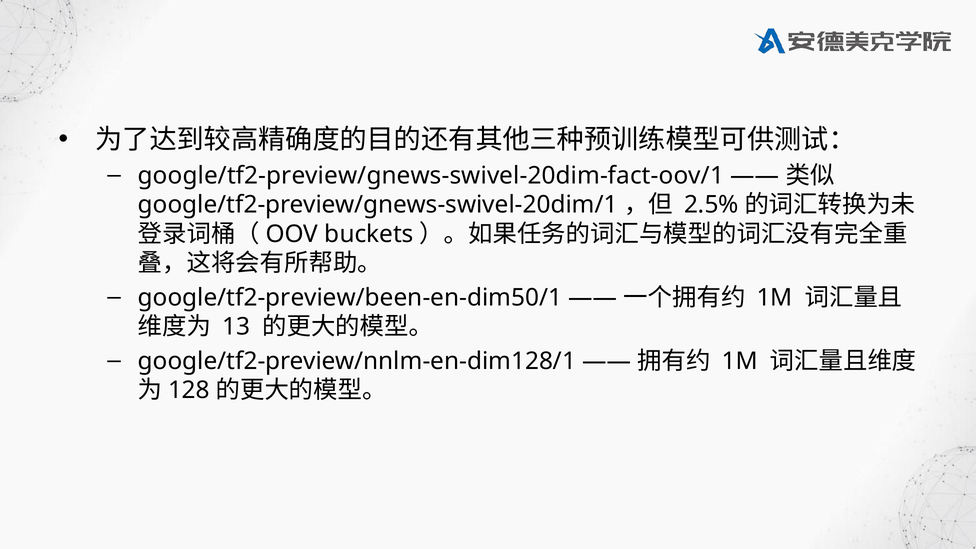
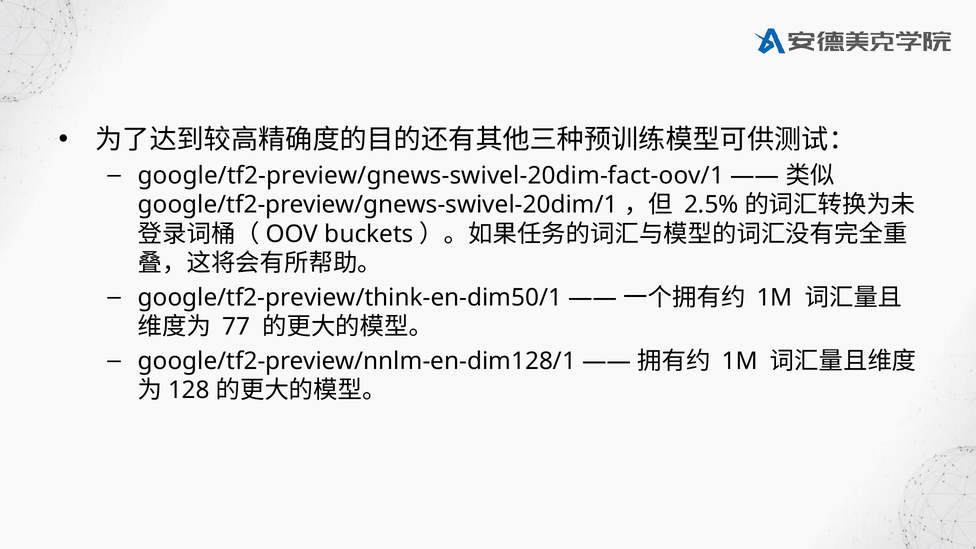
google/tf2-preview/been-en-dim50/1: google/tf2-preview/been-en-dim50/1 -> google/tf2-preview/think-en-dim50/1
13: 13 -> 77
